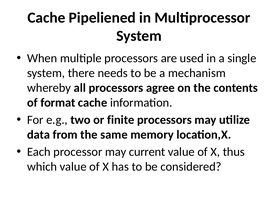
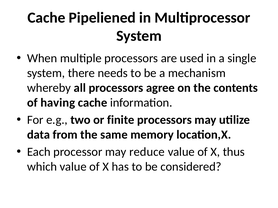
format: format -> having
current: current -> reduce
